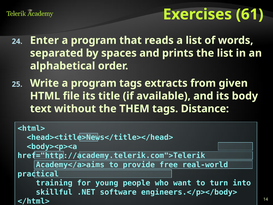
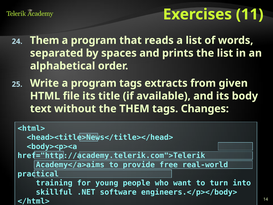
61: 61 -> 11
Enter at (44, 40): Enter -> Them
Distance: Distance -> Changes
